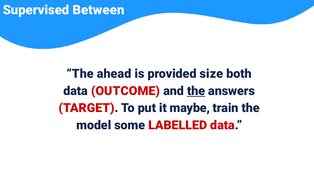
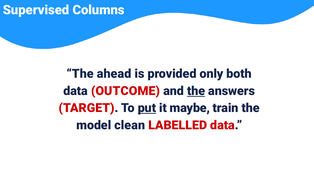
Between: Between -> Columns
size: size -> only
put underline: none -> present
some: some -> clean
